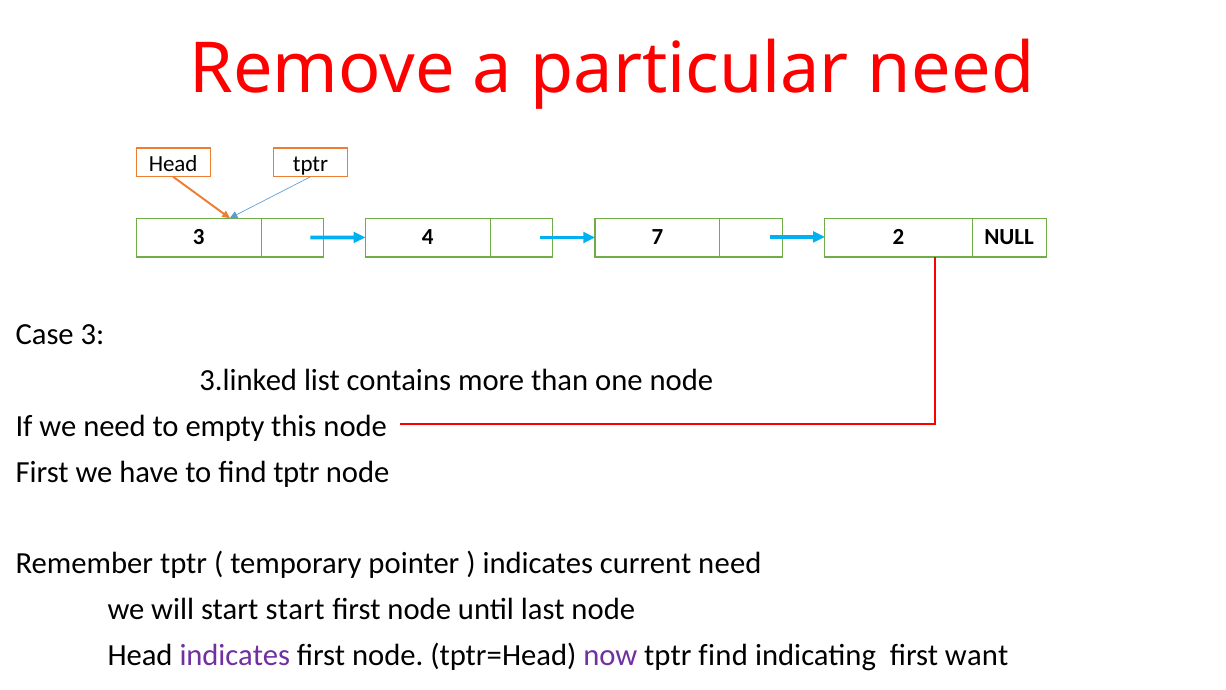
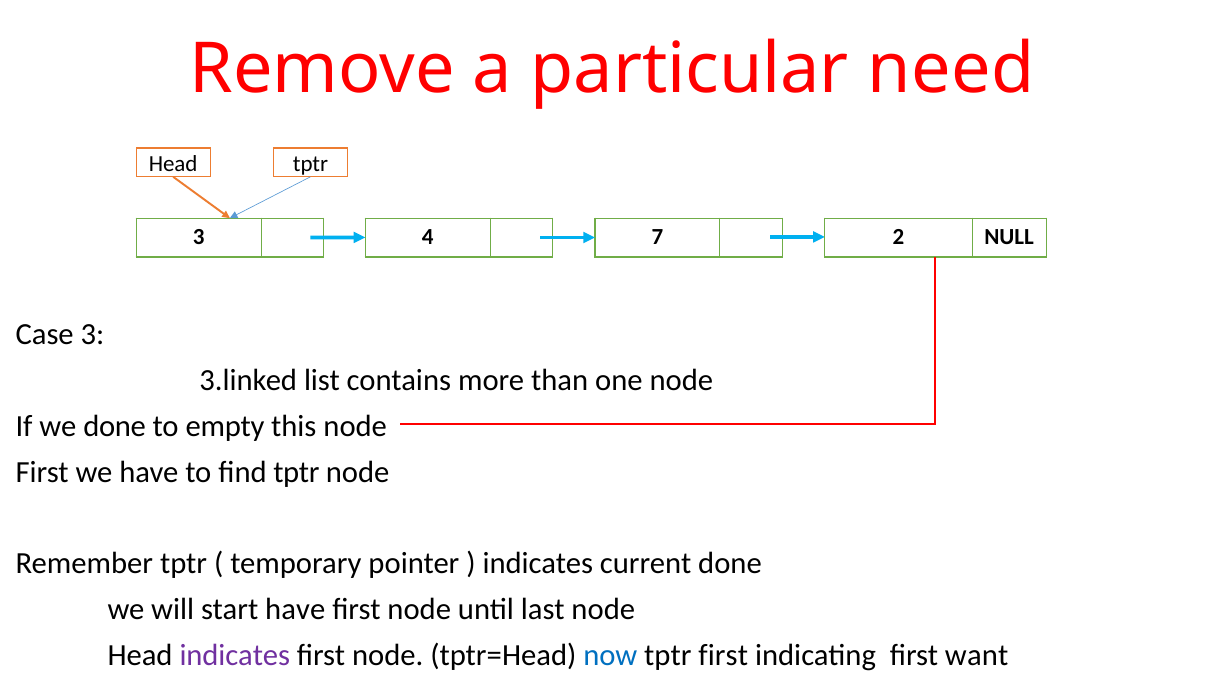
we need: need -> done
current need: need -> done
start start: start -> have
now colour: purple -> blue
tptr find: find -> first
